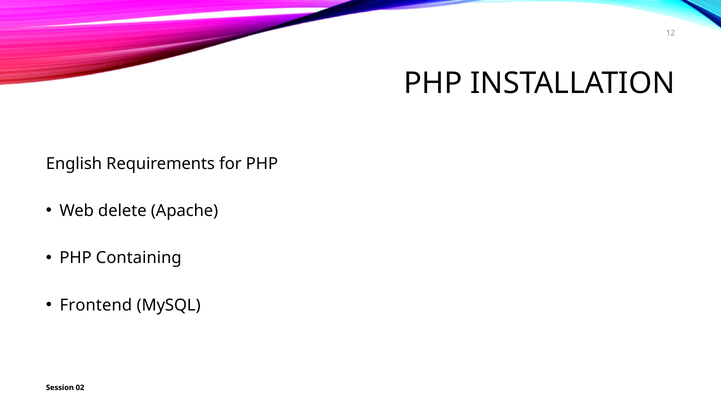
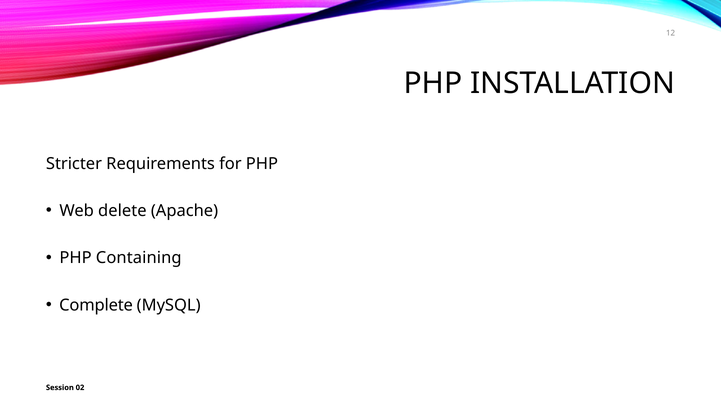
English: English -> Stricter
Frontend: Frontend -> Complete
